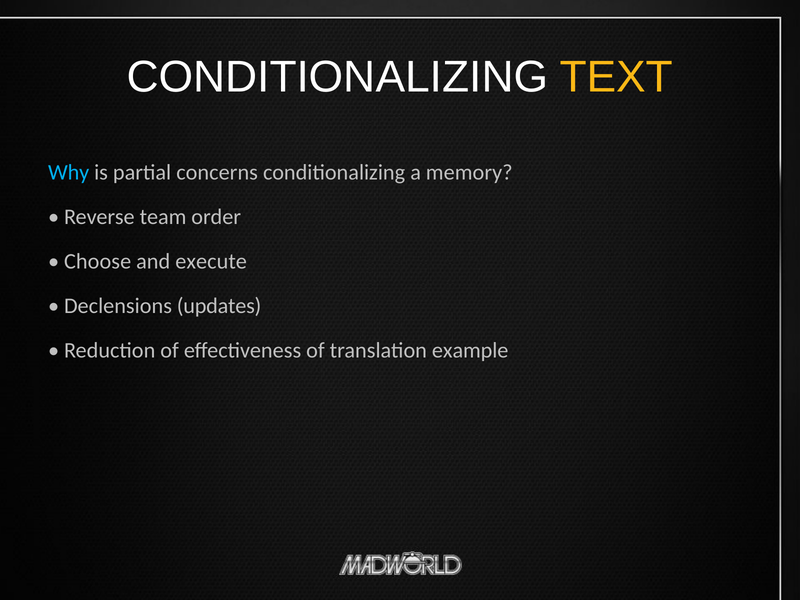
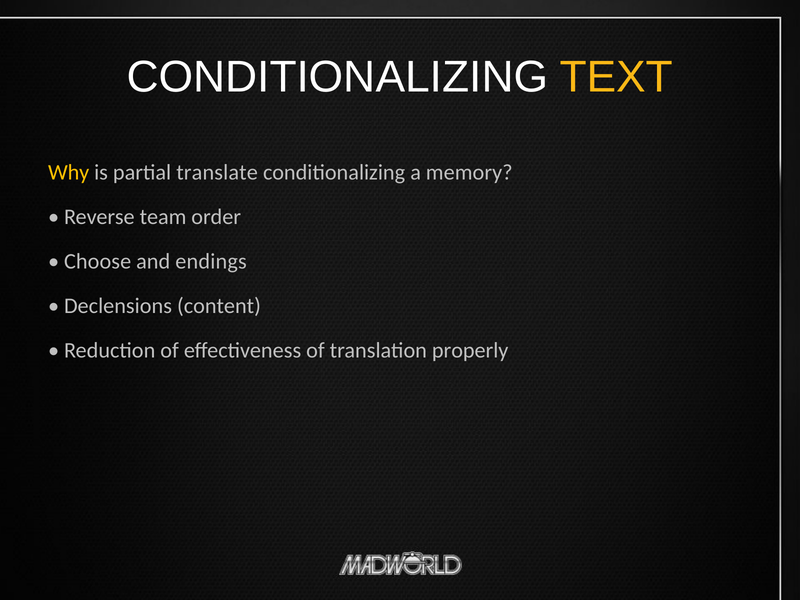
Why colour: light blue -> yellow
concerns: concerns -> translate
execute: execute -> endings
updates: updates -> content
example: example -> properly
